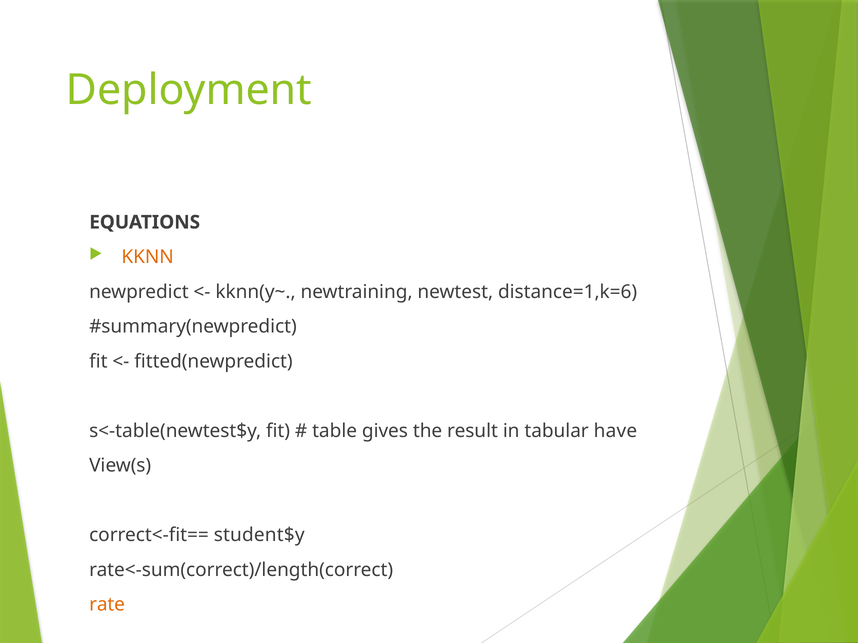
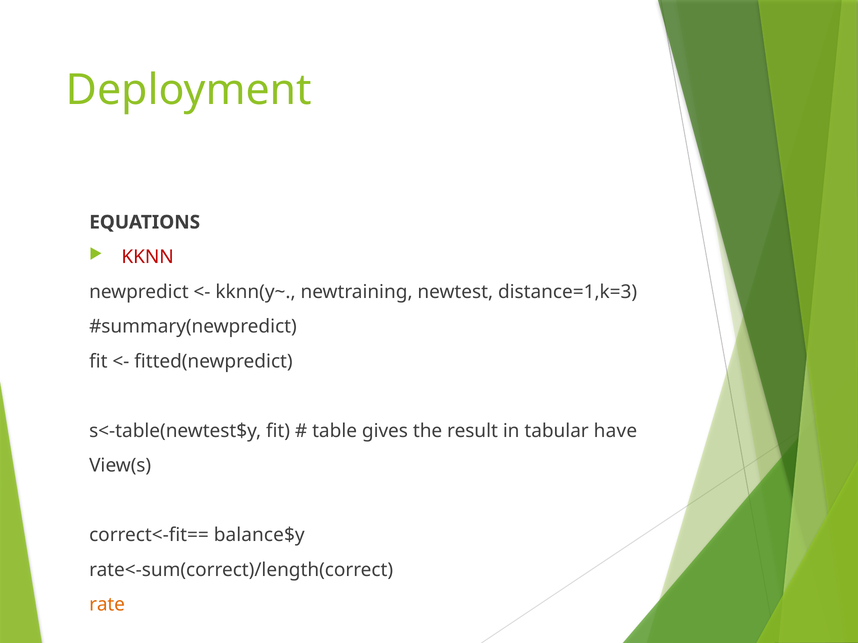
KKNN colour: orange -> red
distance=1,k=6: distance=1,k=6 -> distance=1,k=3
student$y: student$y -> balance$y
